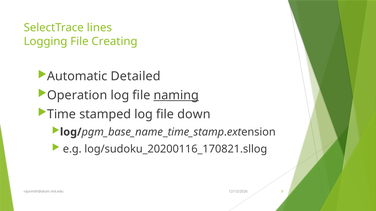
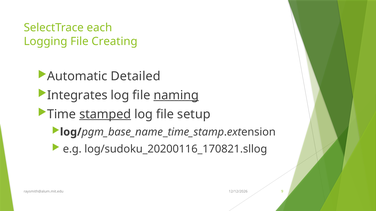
lines: lines -> each
Operation: Operation -> Integrates
stamped underline: none -> present
down: down -> setup
